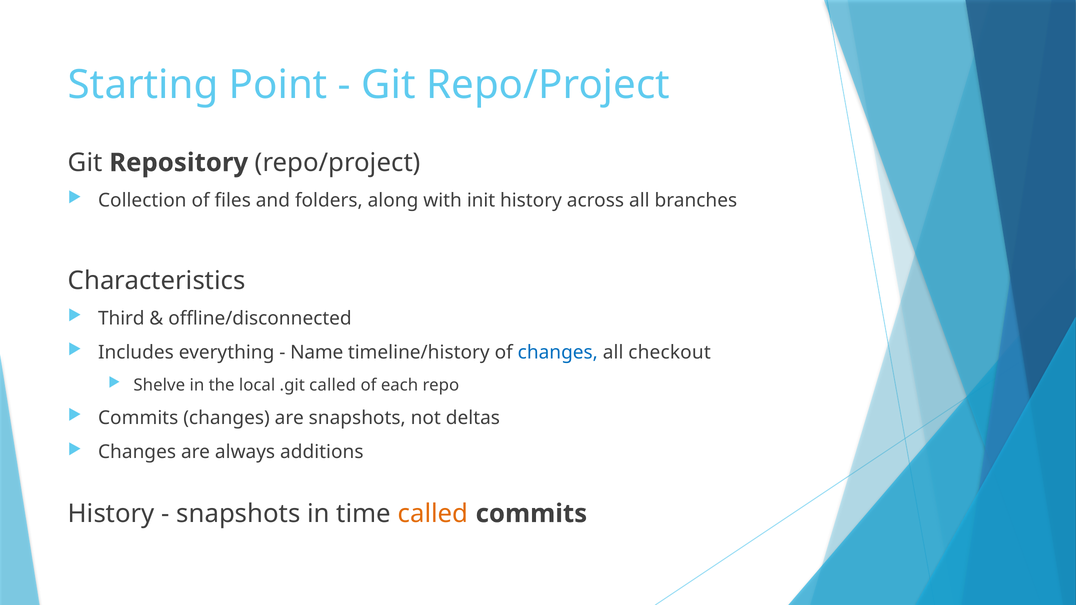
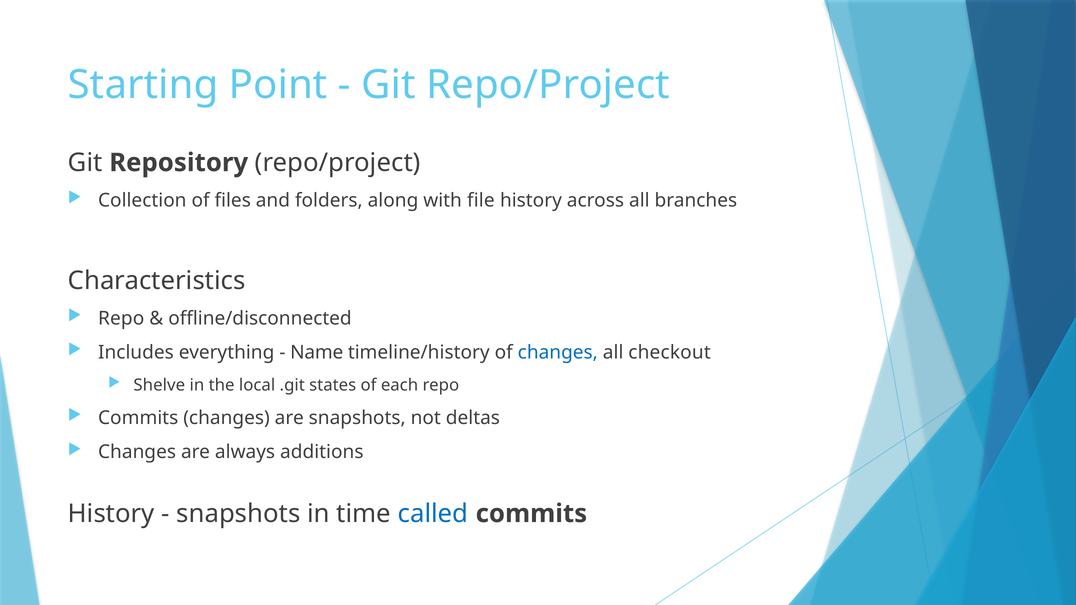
init: init -> file
Third at (121, 319): Third -> Repo
.git called: called -> states
called at (433, 514) colour: orange -> blue
